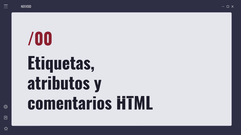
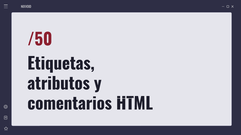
/00: /00 -> /50
